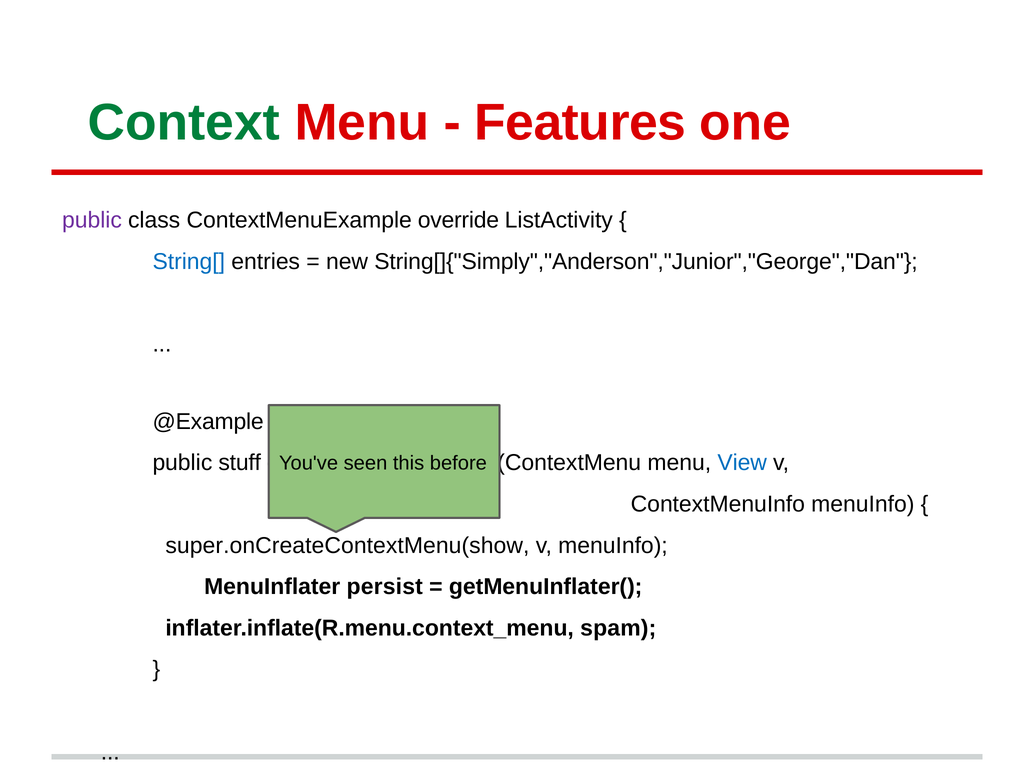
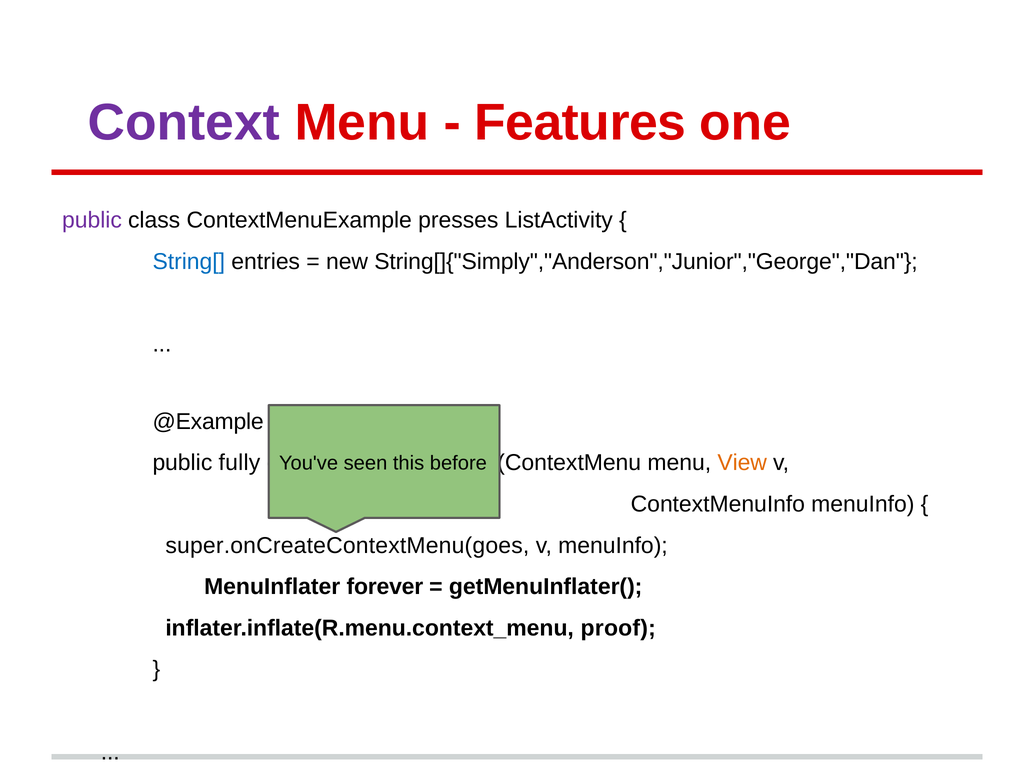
Context colour: green -> purple
override: override -> presses
stuff: stuff -> fully
View colour: blue -> orange
super.onCreateContextMenu(show: super.onCreateContextMenu(show -> super.onCreateContextMenu(goes
persist: persist -> forever
spam: spam -> proof
